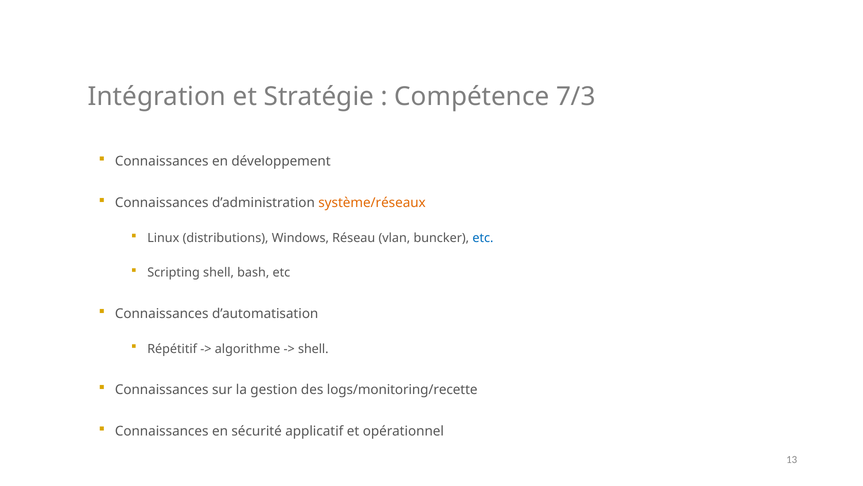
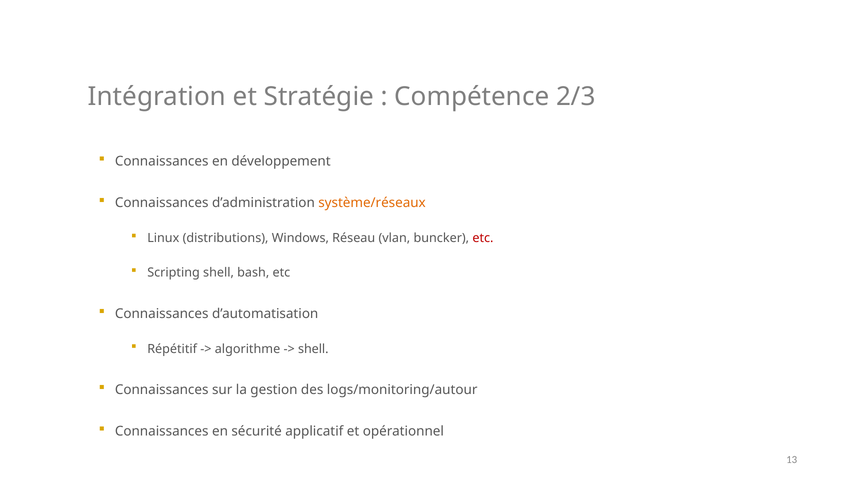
7/3: 7/3 -> 2/3
etc at (483, 238) colour: blue -> red
logs/monitoring/recette: logs/monitoring/recette -> logs/monitoring/autour
